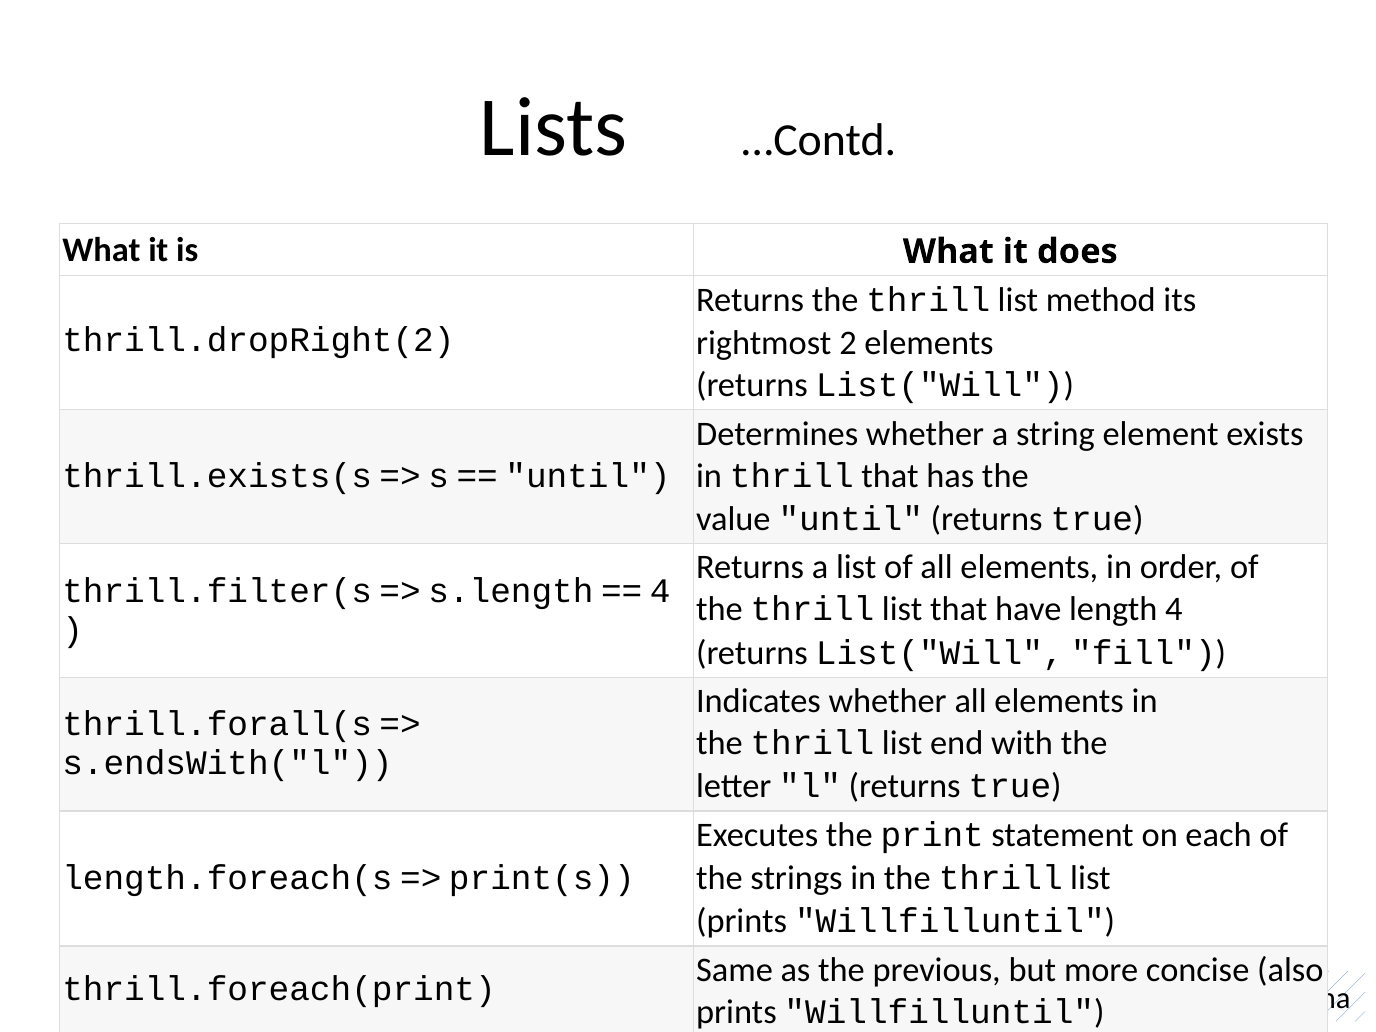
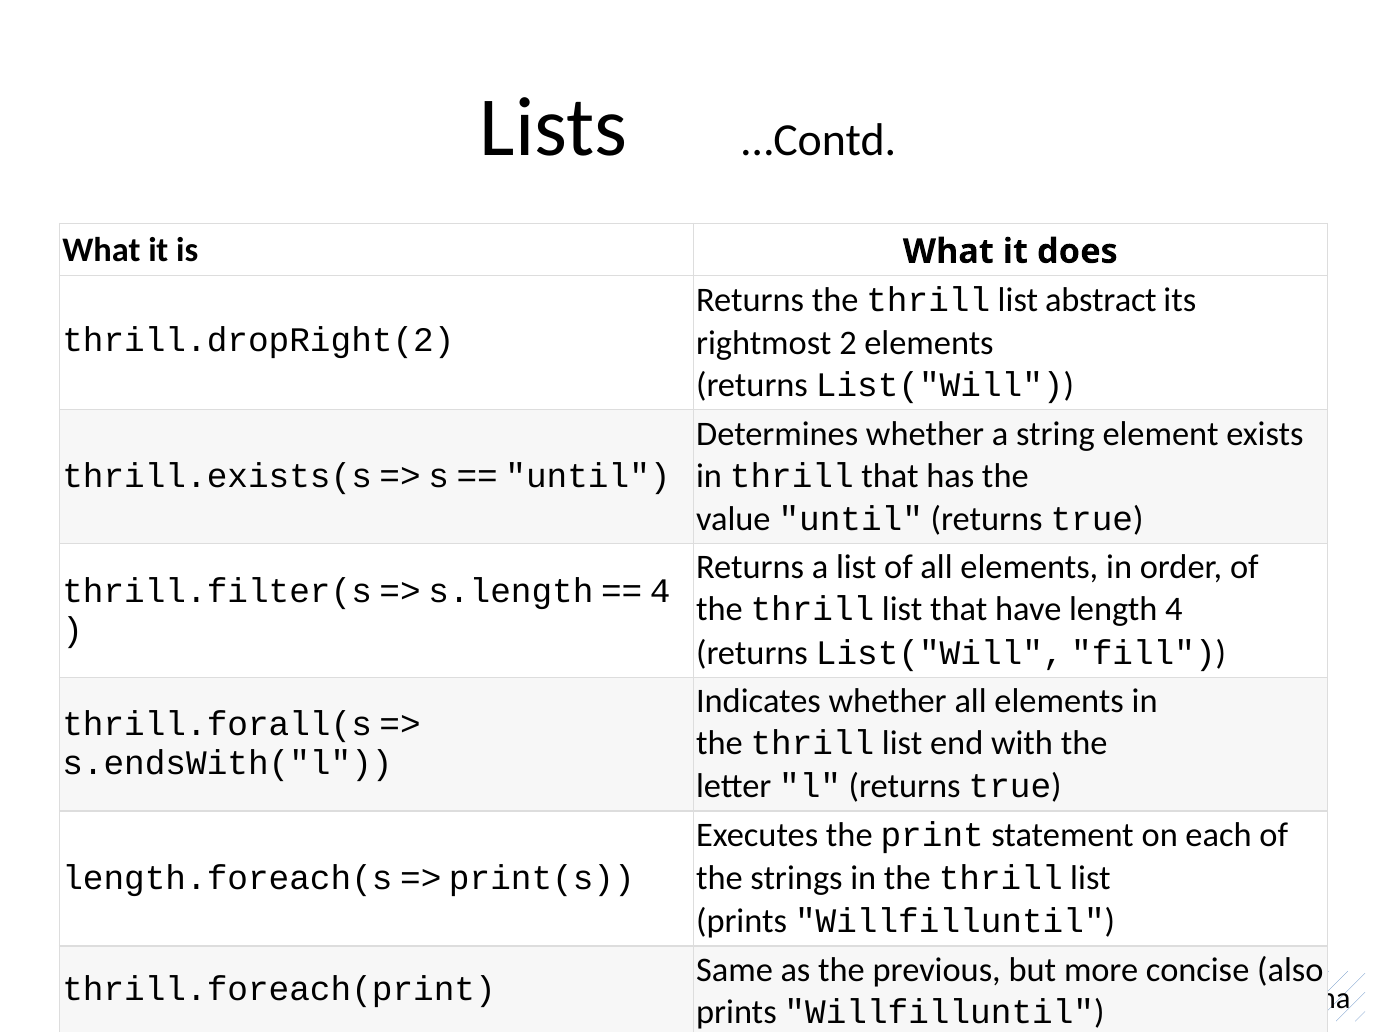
method: method -> abstract
